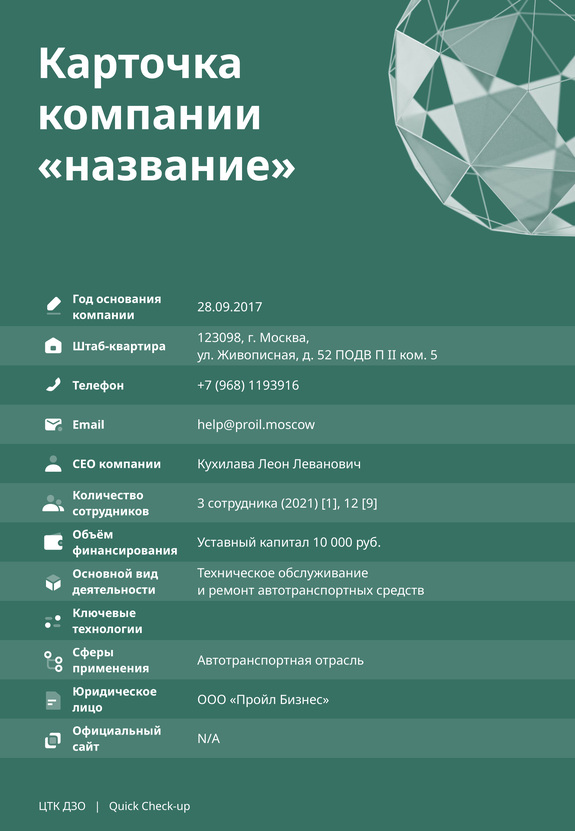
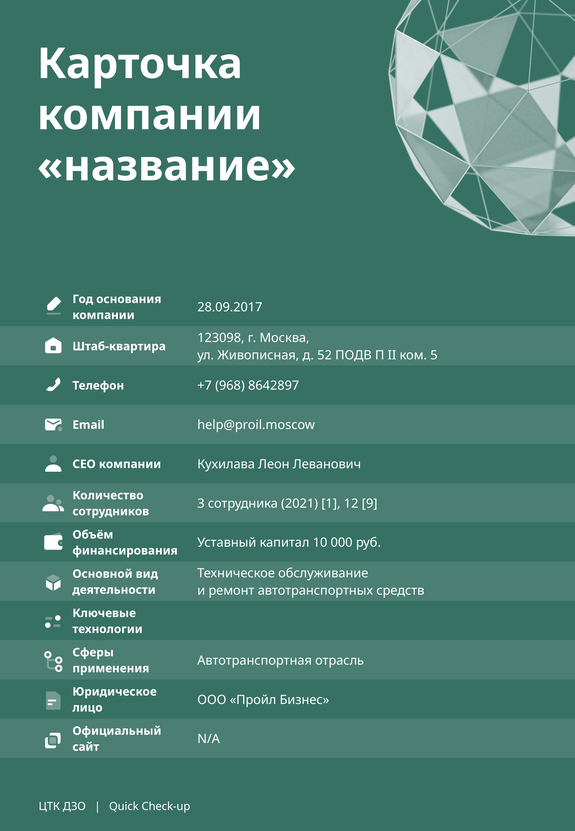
1193916: 1193916 -> 8642897
